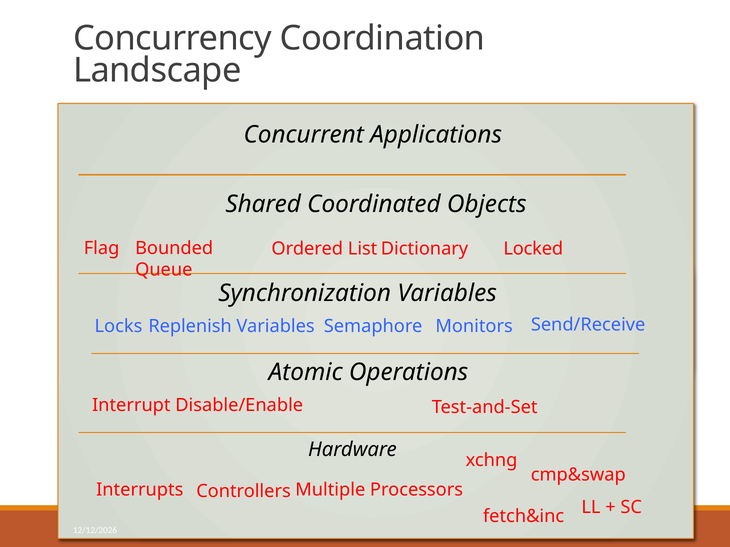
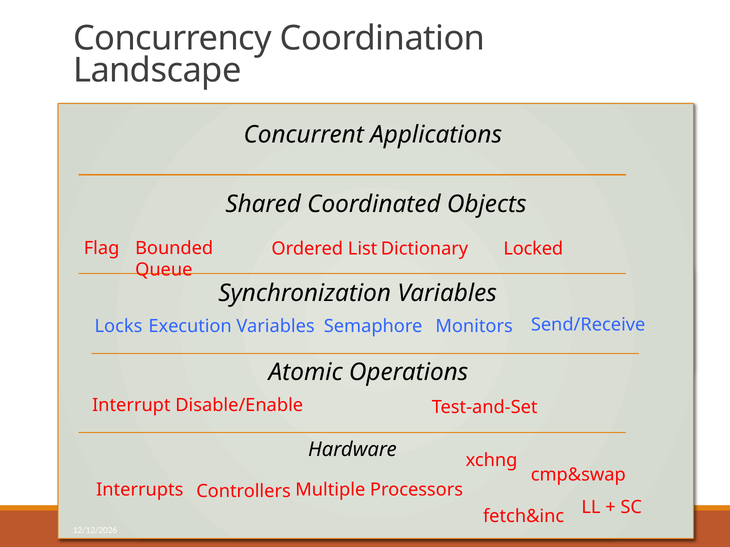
Replenish: Replenish -> Execution
